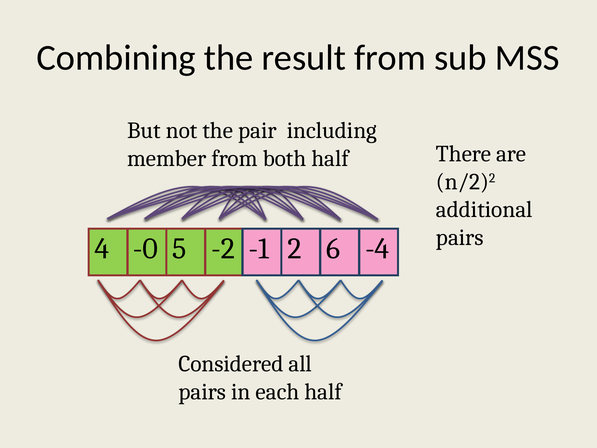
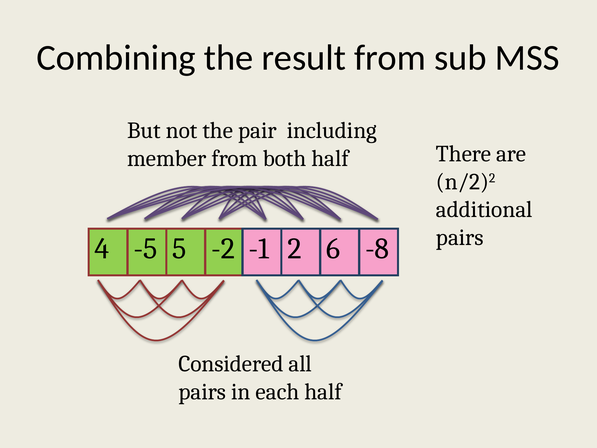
-0: -0 -> -5
-4: -4 -> -8
